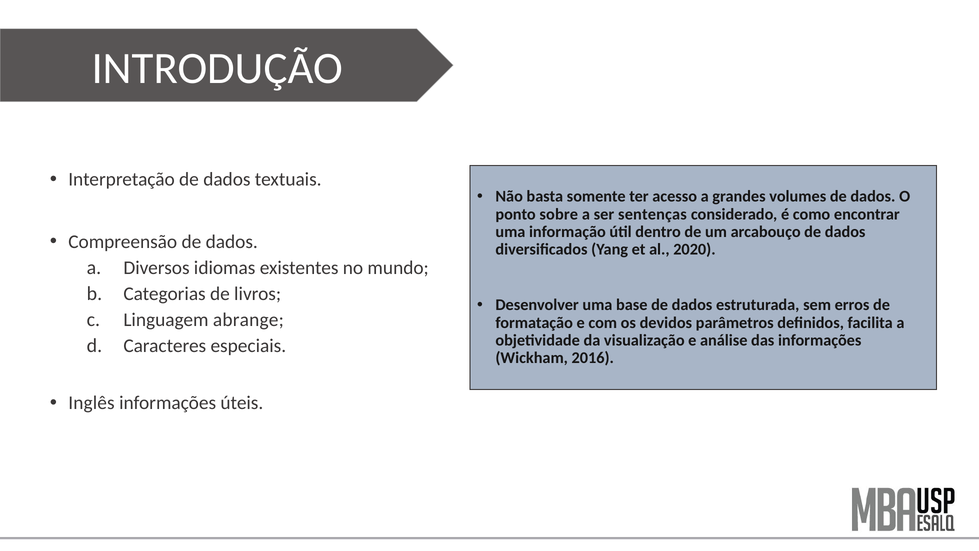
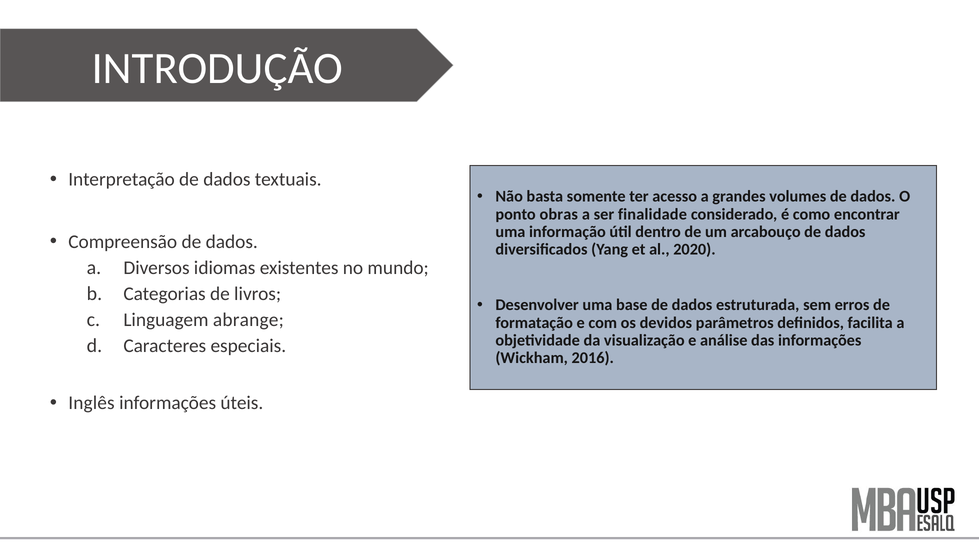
sobre: sobre -> obras
sentenças: sentenças -> finalidade
